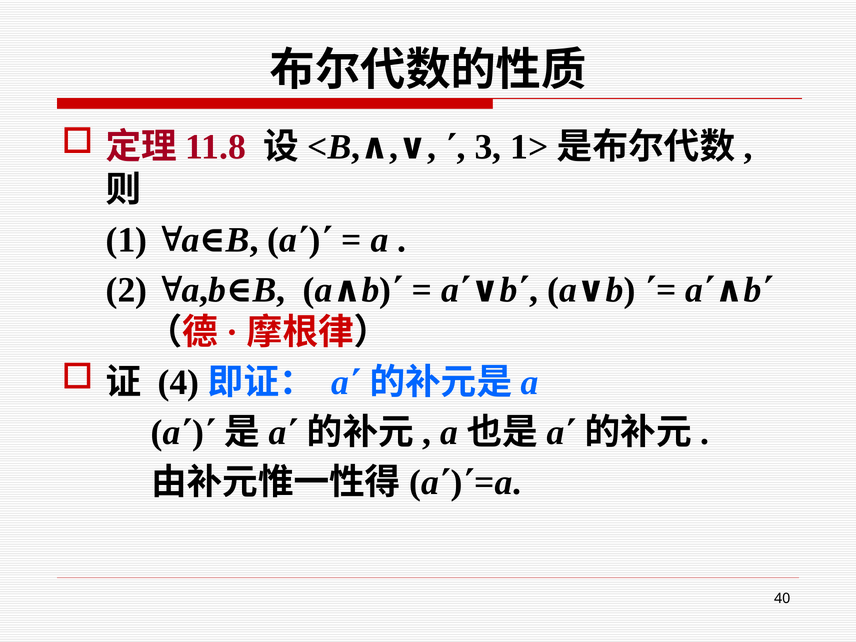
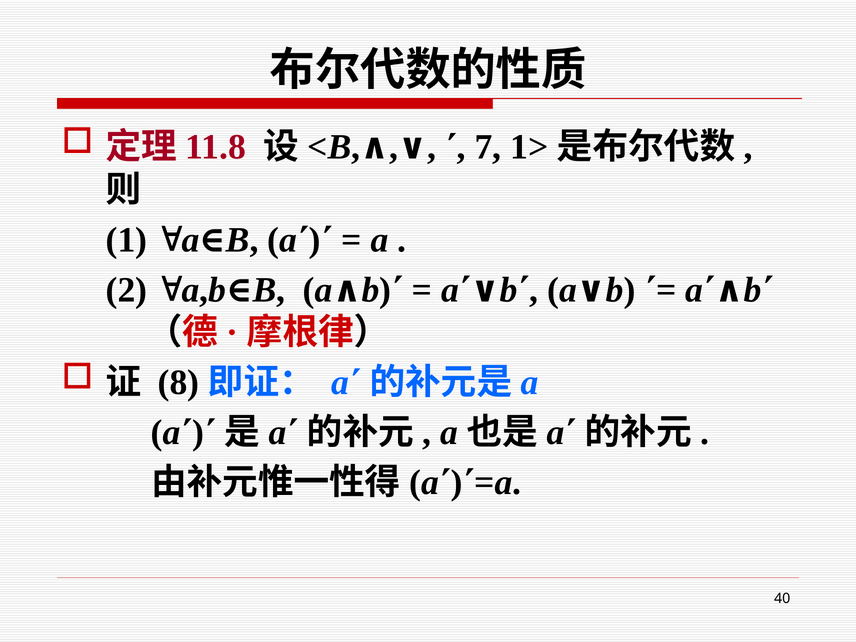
3: 3 -> 7
4: 4 -> 8
